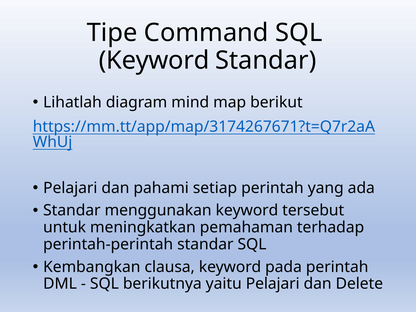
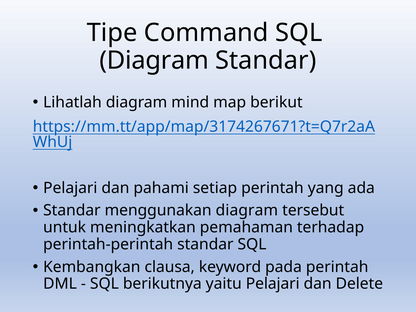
Keyword at (154, 60): Keyword -> Diagram
menggunakan keyword: keyword -> diagram
